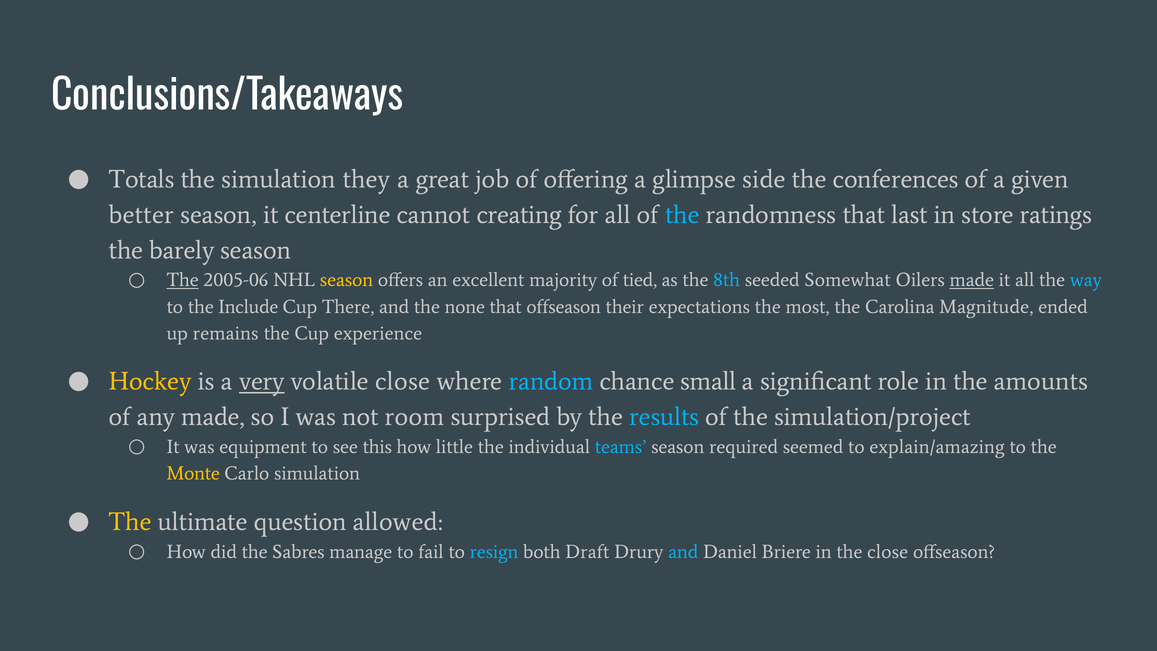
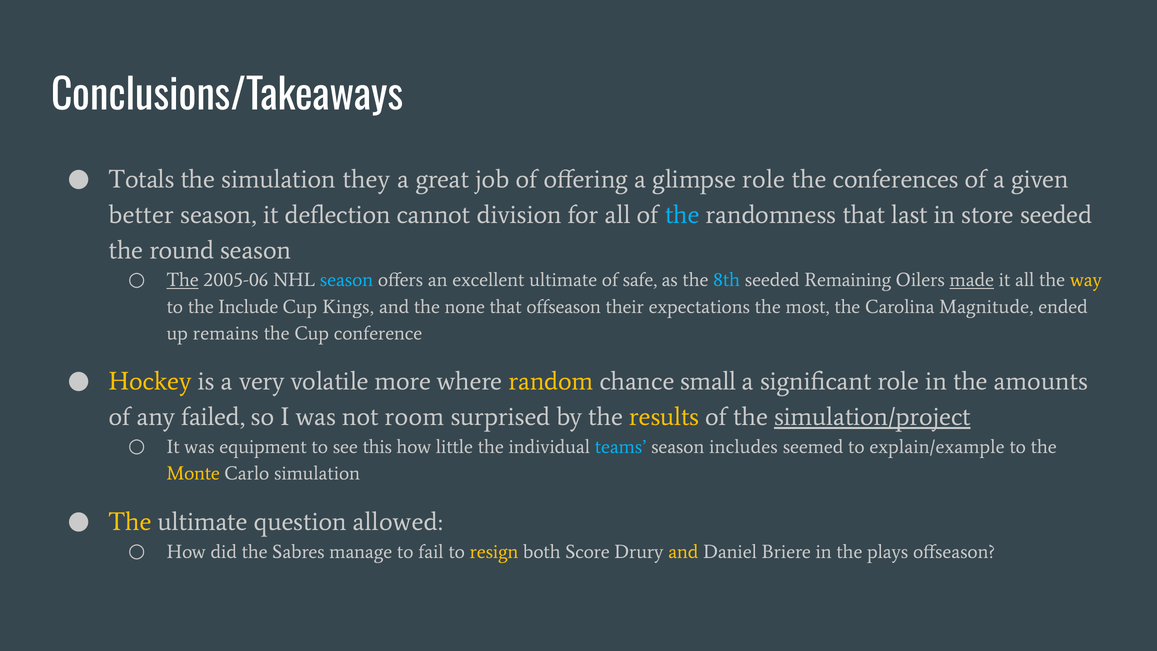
glimpse side: side -> role
centerline: centerline -> deflection
creating: creating -> division
store ratings: ratings -> seeded
barely: barely -> round
season at (346, 280) colour: yellow -> light blue
excellent majority: majority -> ultimate
tied: tied -> safe
Somewhat: Somewhat -> Remaining
way colour: light blue -> yellow
There: There -> Kings
experience: experience -> conference
very underline: present -> none
volatile close: close -> more
random colour: light blue -> yellow
any made: made -> failed
results colour: light blue -> yellow
simulation/project underline: none -> present
required: required -> includes
explain/amazing: explain/amazing -> explain/example
resign colour: light blue -> yellow
Draft: Draft -> Score
and at (683, 552) colour: light blue -> yellow
the close: close -> plays
